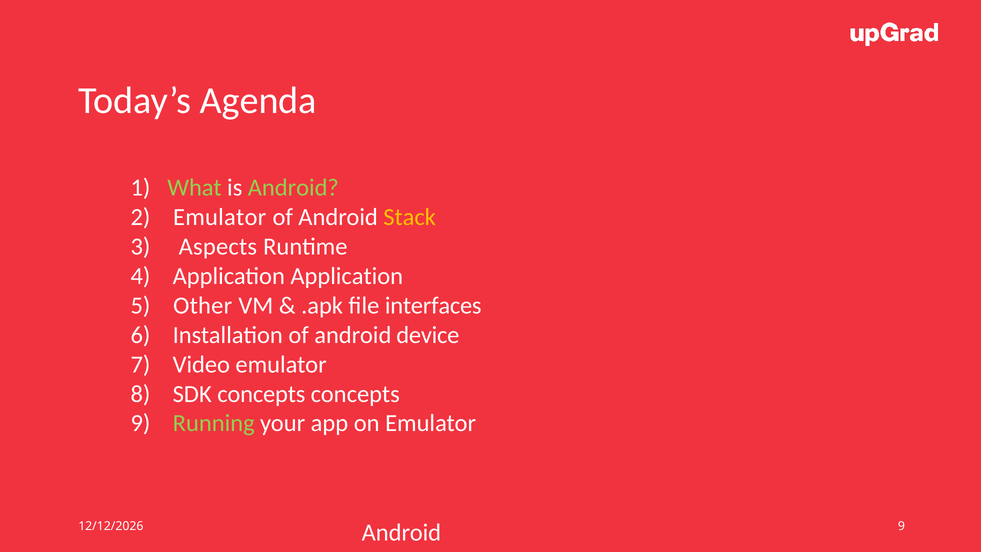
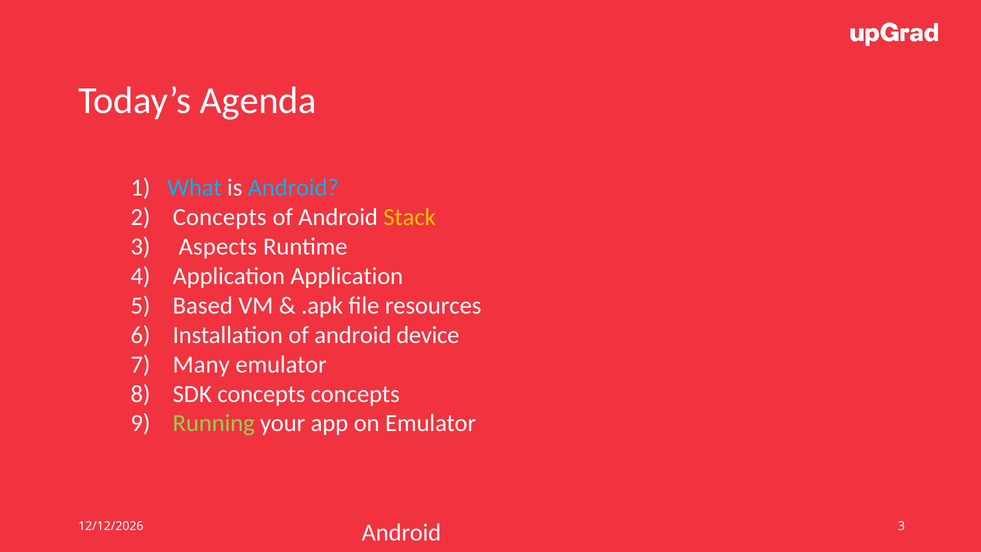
What colour: light green -> light blue
Android at (293, 188) colour: light green -> light blue
Emulator at (220, 217): Emulator -> Concepts
Other: Other -> Based
interfaces: interfaces -> resources
Video: Video -> Many
9 at (901, 526): 9 -> 3
